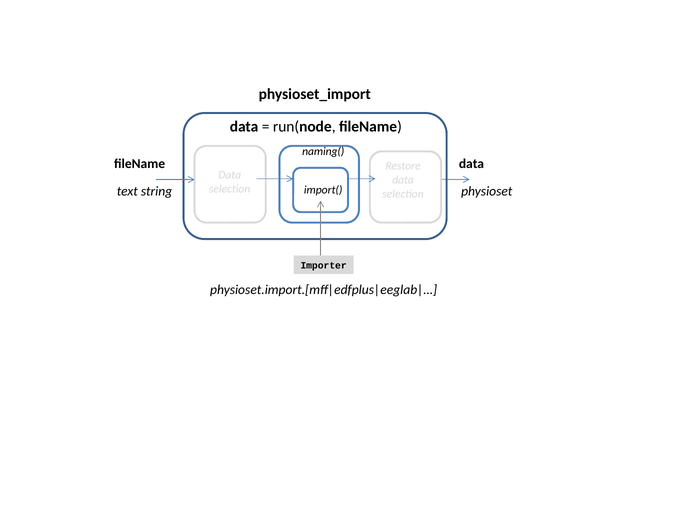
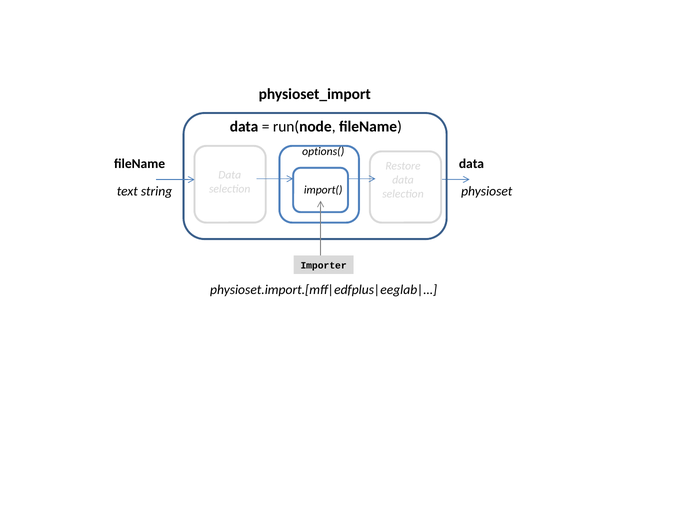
naming(: naming( -> options(
